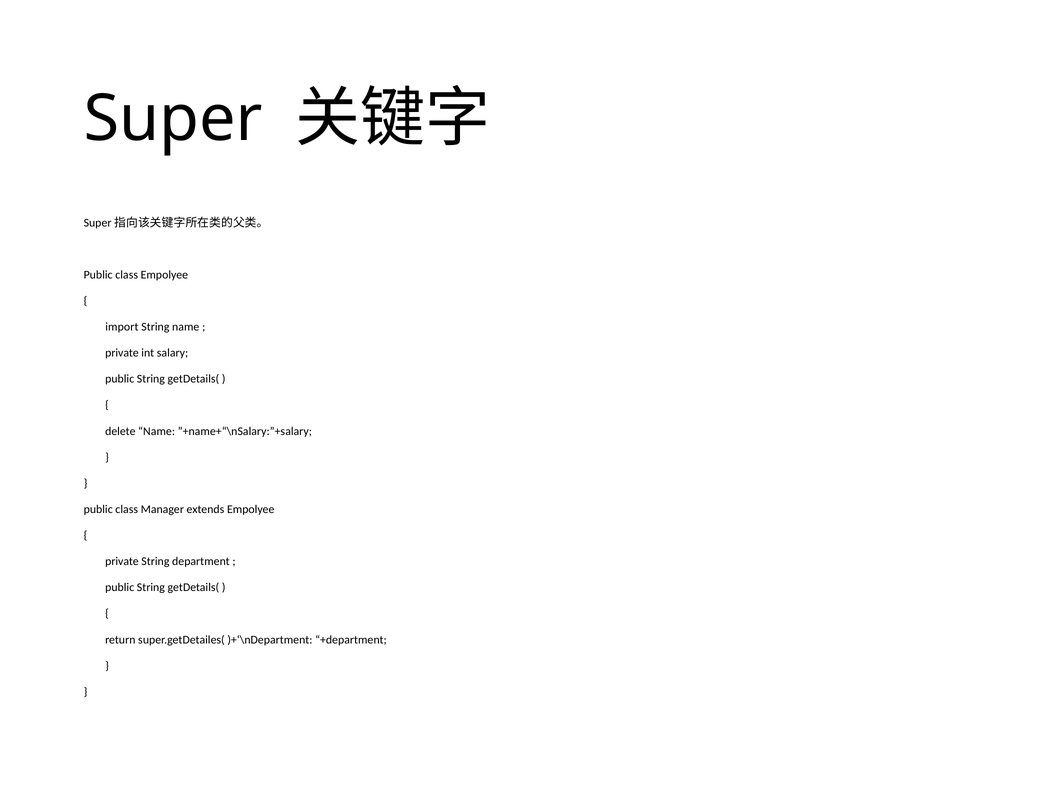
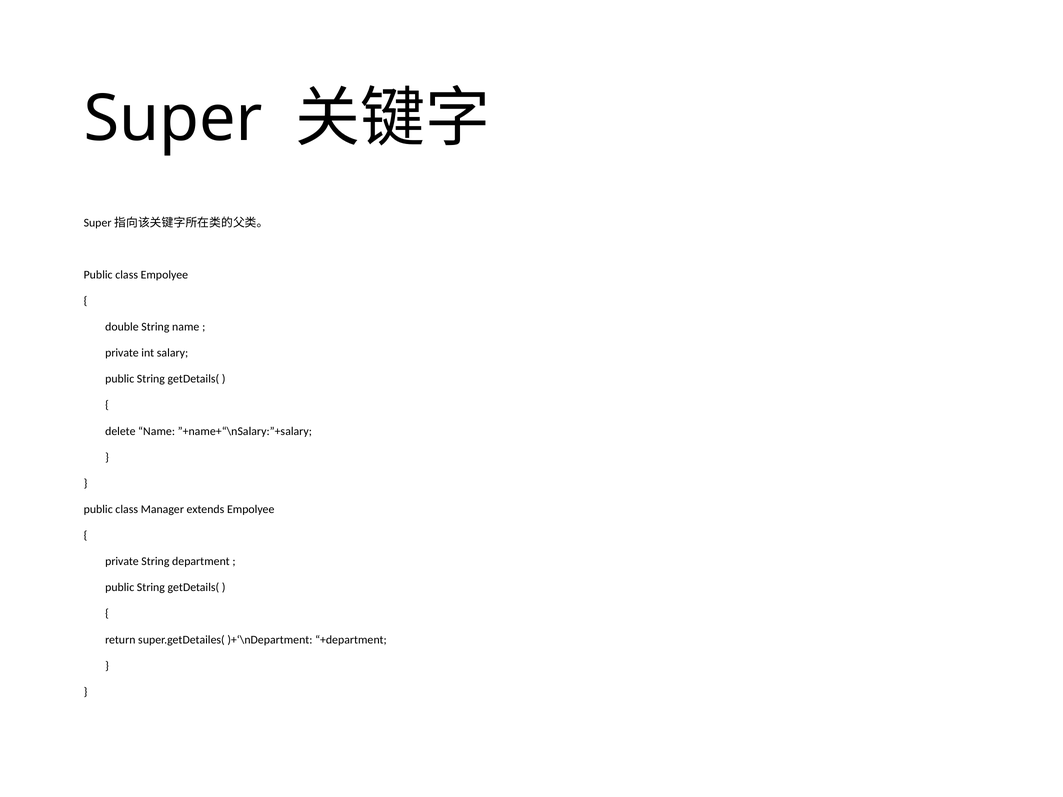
import: import -> double
